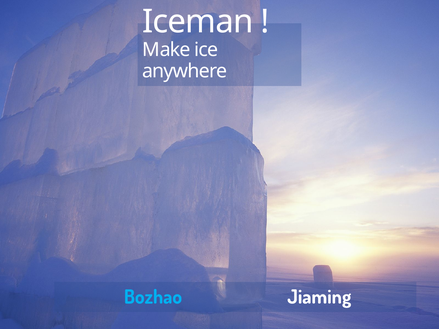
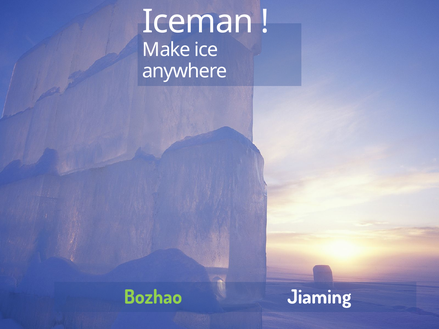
Bozhao colour: light blue -> light green
